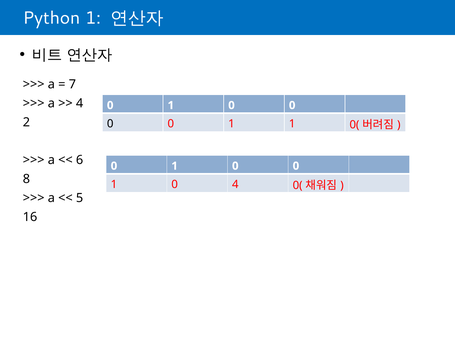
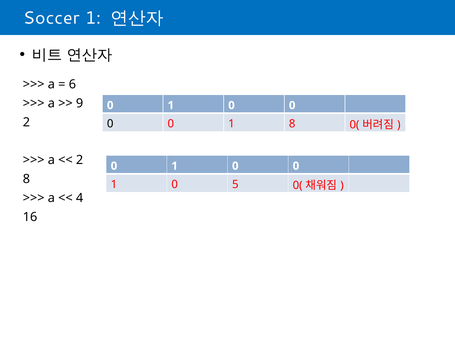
Python: Python -> Soccer
7: 7 -> 6
4 at (80, 103): 4 -> 9
1 1: 1 -> 8
6 at (80, 160): 6 -> 2
0 4: 4 -> 5
5: 5 -> 4
